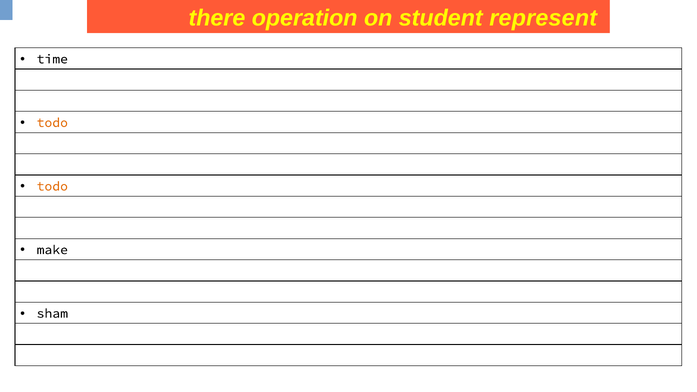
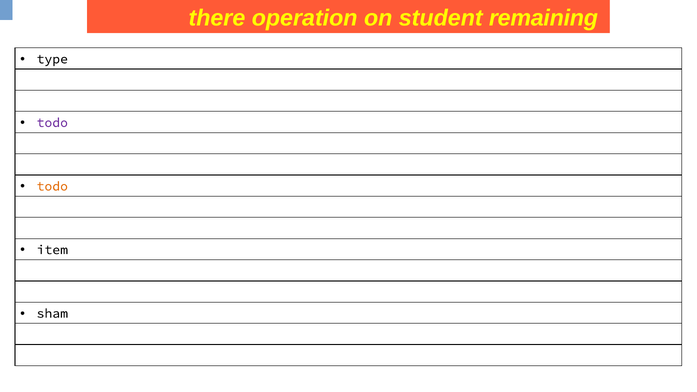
represent: represent -> remaining
time: time -> type
todo at (52, 123) colour: orange -> purple
make: make -> item
